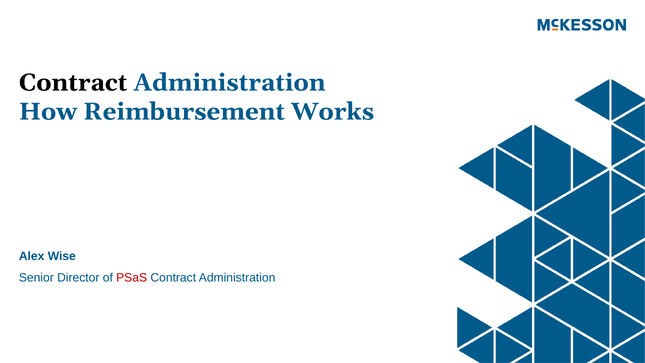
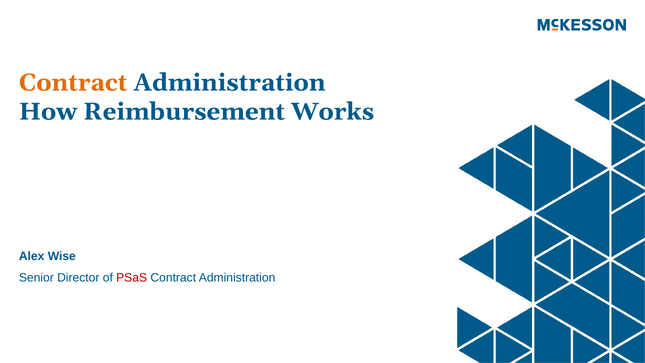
Contract at (73, 83) colour: black -> orange
